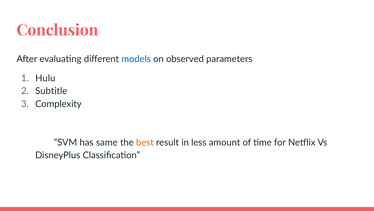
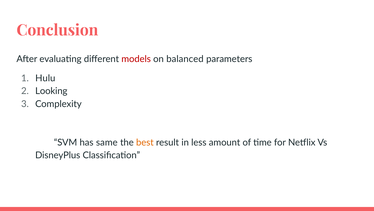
models colour: blue -> red
observed: observed -> balanced
Subtitle: Subtitle -> Looking
